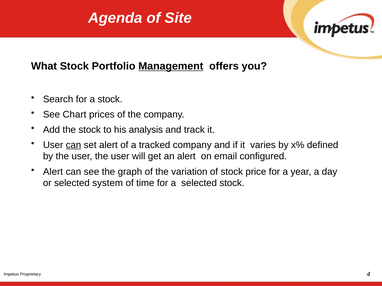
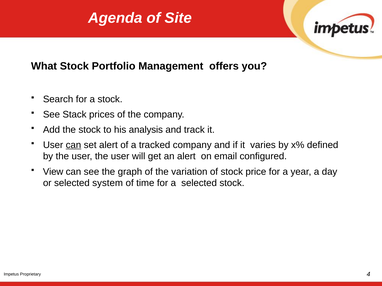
Management underline: present -> none
Chart: Chart -> Stack
Alert at (53, 172): Alert -> View
